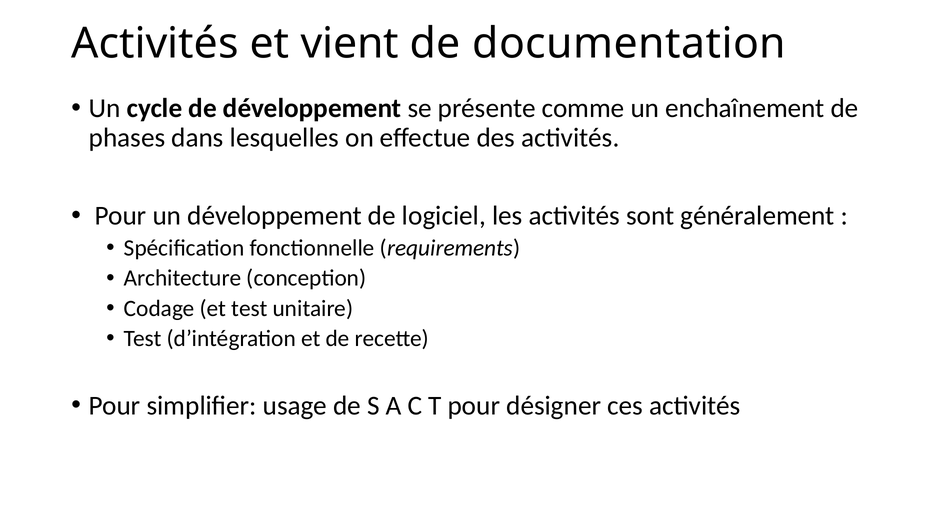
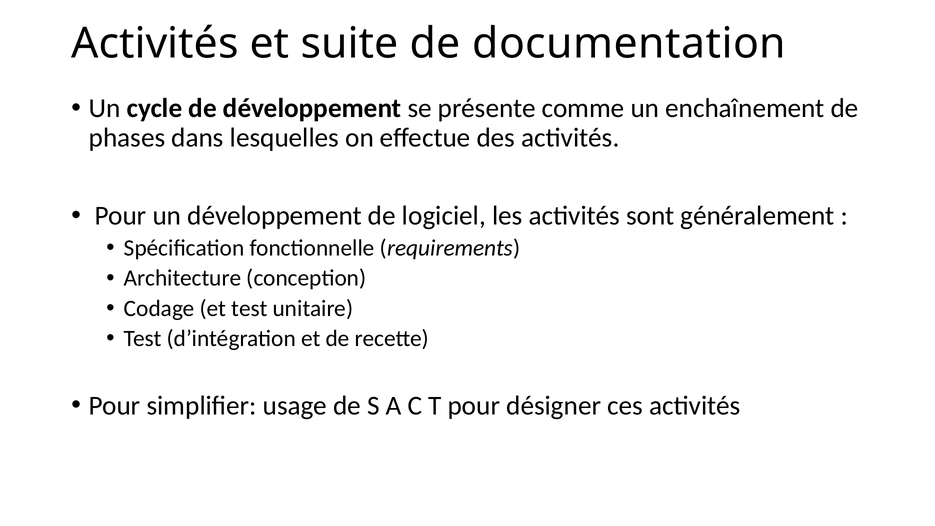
vient: vient -> suite
